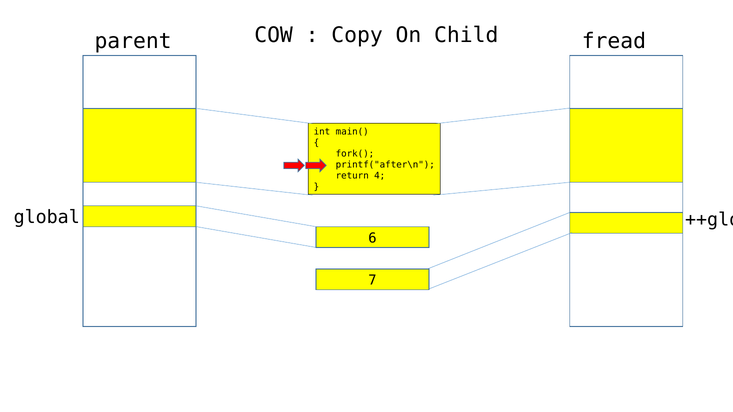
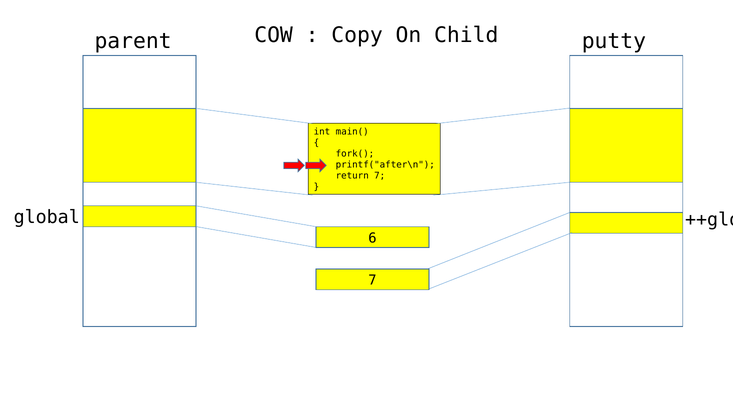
fread: fread -> putty
return 4: 4 -> 7
